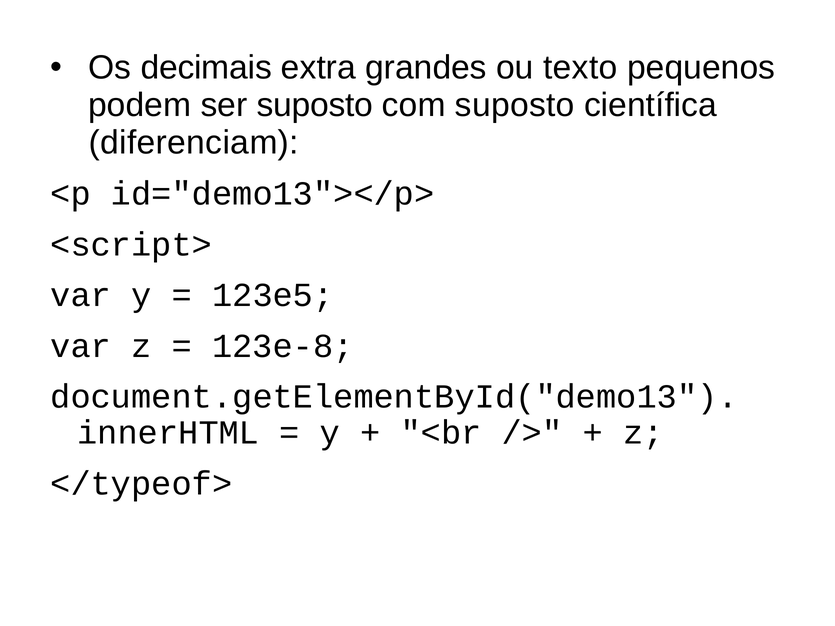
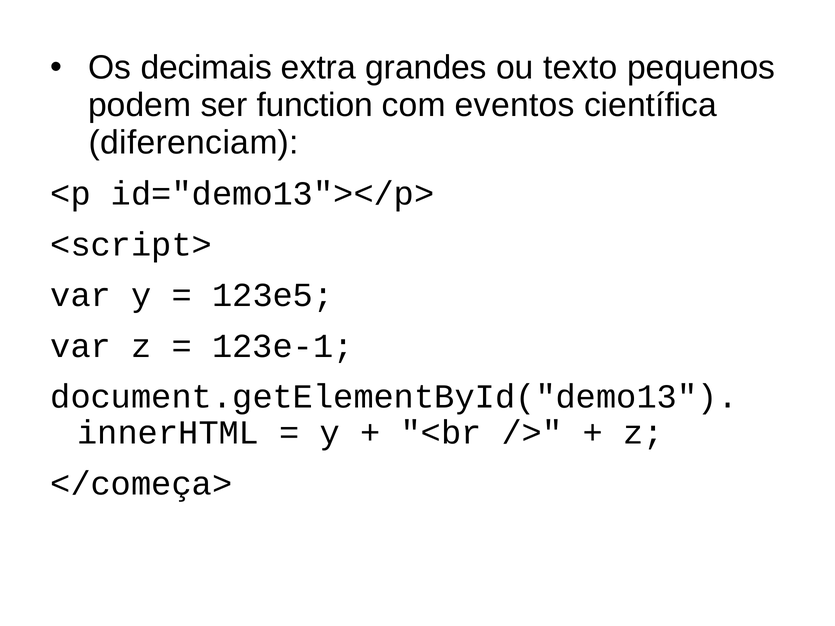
ser suposto: suposto -> function
com suposto: suposto -> eventos
123e-8: 123e-8 -> 123e-1
</typeof>: </typeof> -> </começa>
